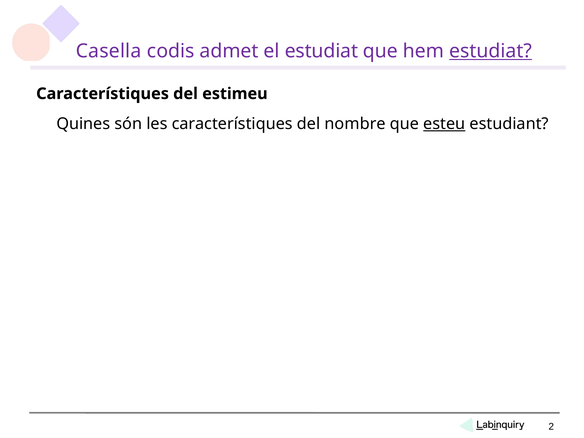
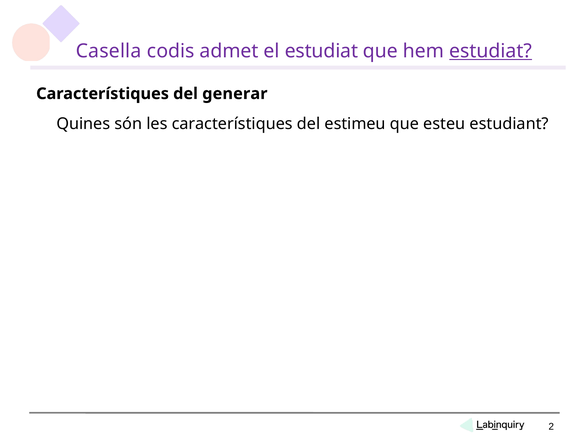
estimeu: estimeu -> generar
nombre: nombre -> estimeu
esteu underline: present -> none
